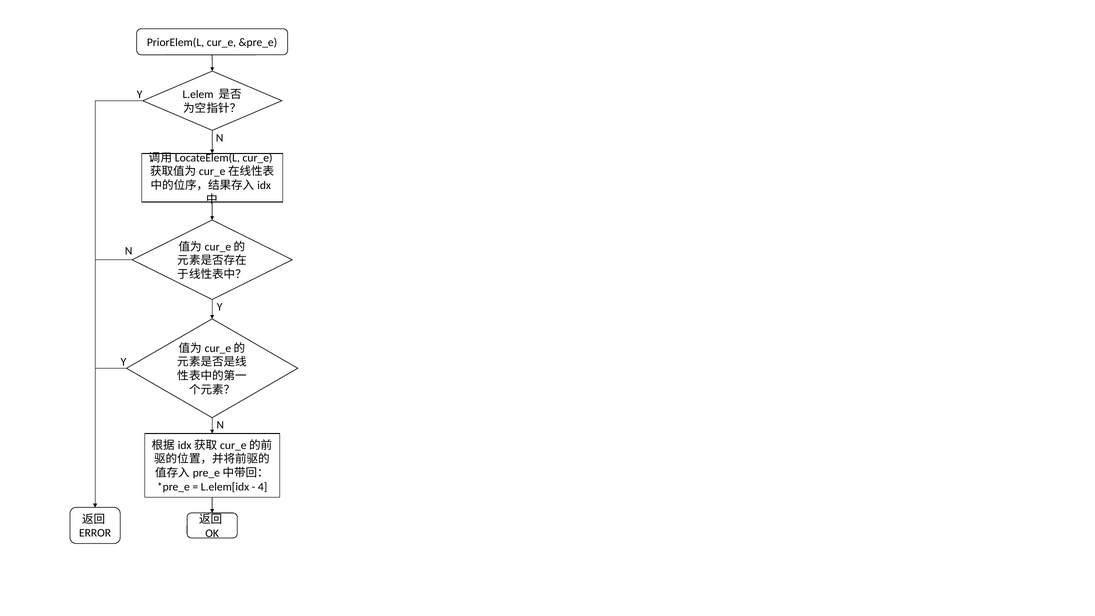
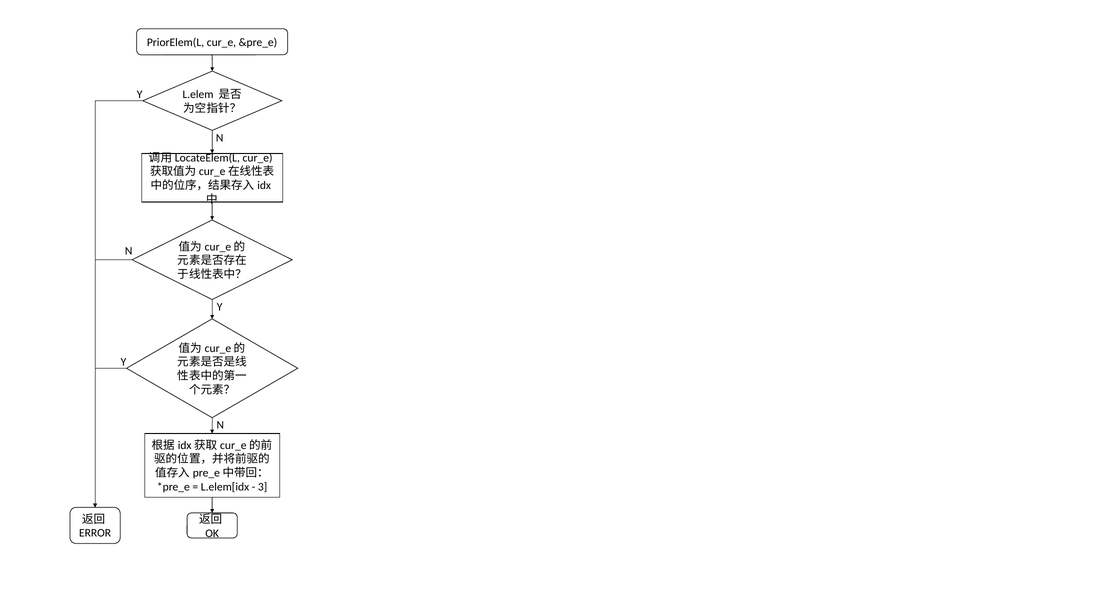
4: 4 -> 3
